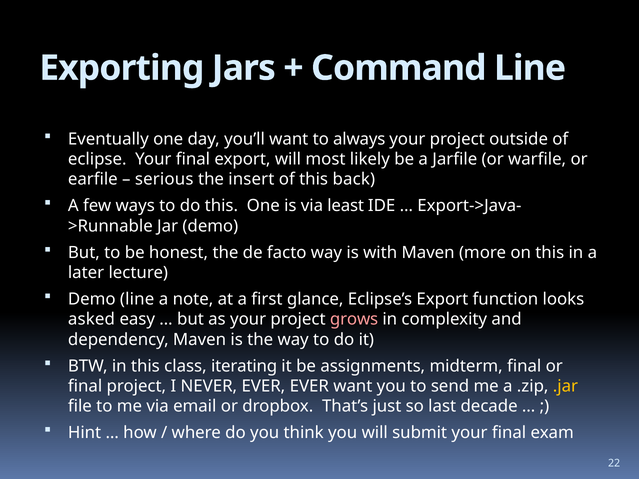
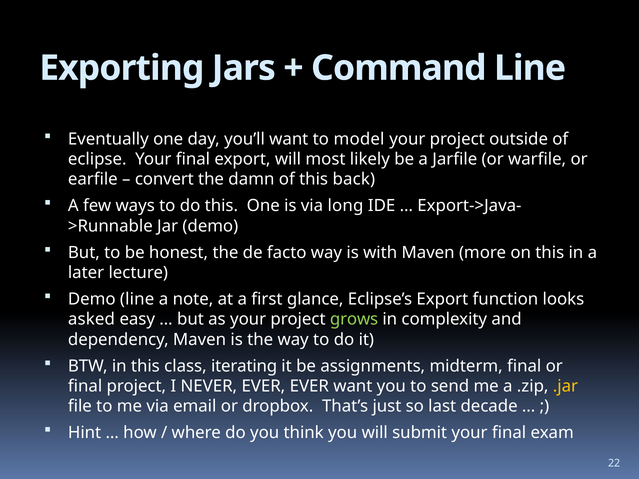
always: always -> model
serious: serious -> convert
insert: insert -> damn
least: least -> long
grows colour: pink -> light green
